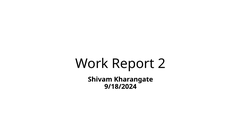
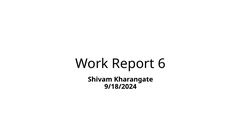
2: 2 -> 6
